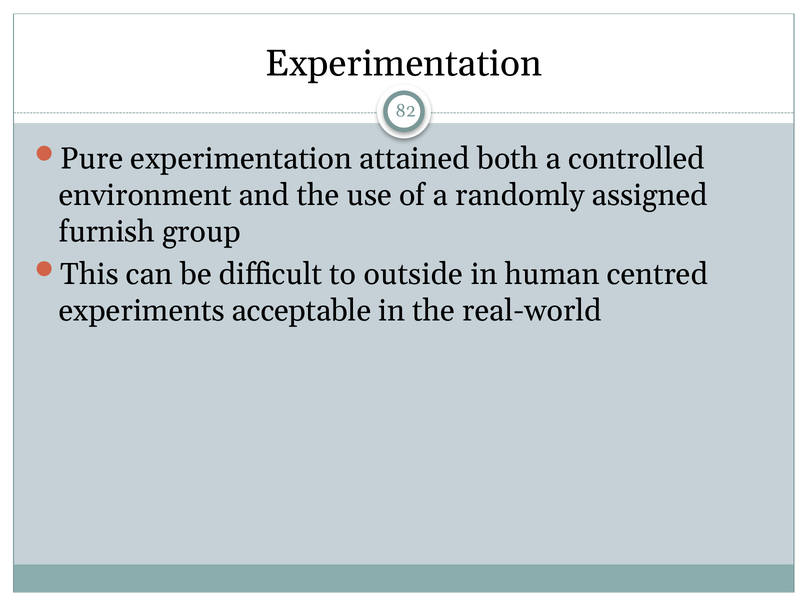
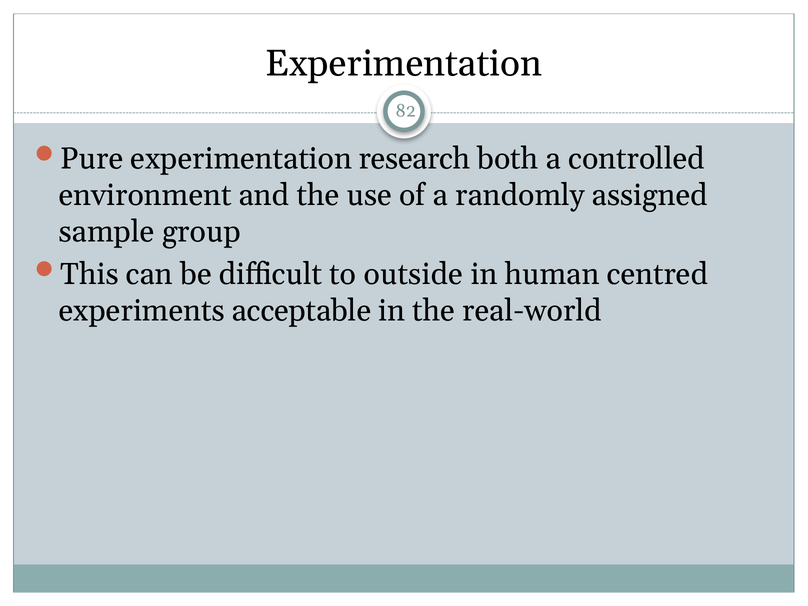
attained: attained -> research
furnish: furnish -> sample
